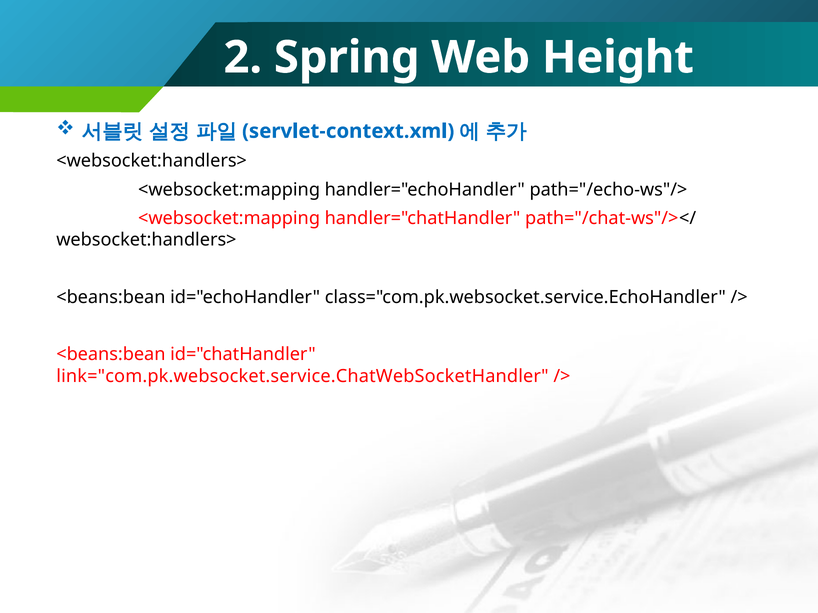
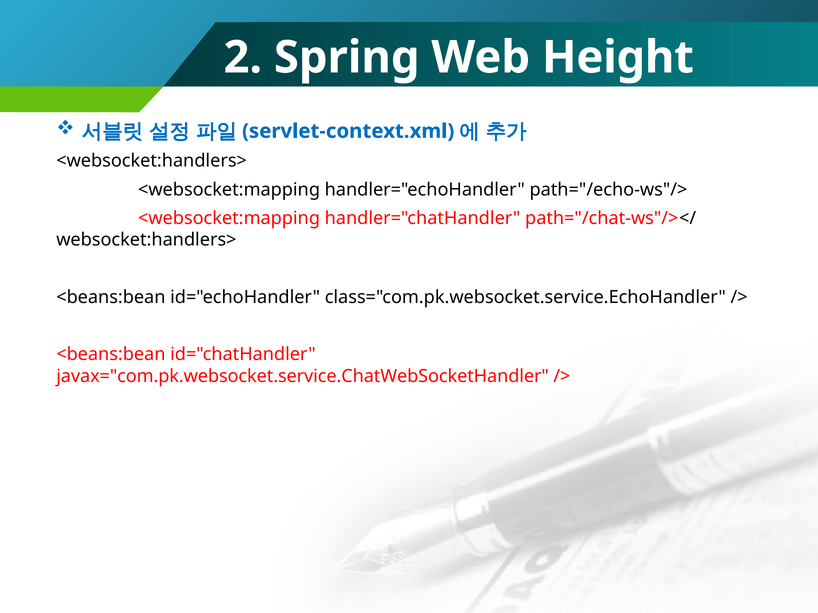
link="com.pk.websocket.service.ChatWebSocketHandler: link="com.pk.websocket.service.ChatWebSocketHandler -> javax="com.pk.websocket.service.ChatWebSocketHandler
